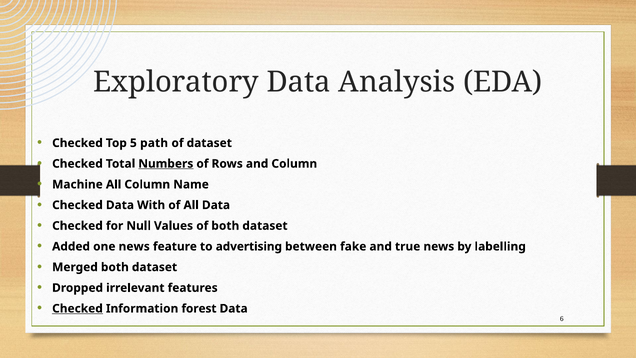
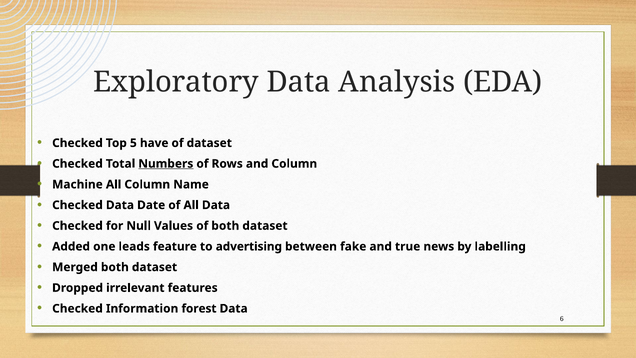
path: path -> have
With: With -> Date
one news: news -> leads
Checked at (77, 308) underline: present -> none
